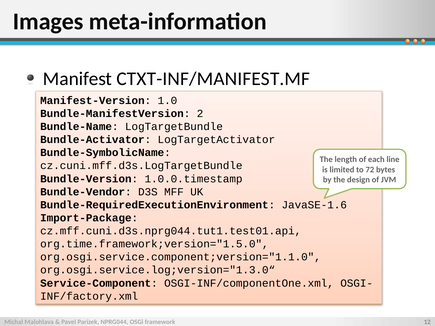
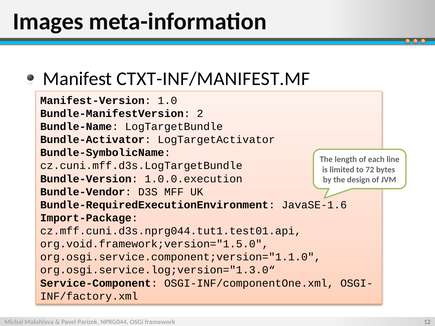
1.0.0.timestamp: 1.0.0.timestamp -> 1.0.0.execution
org.time.framework;version="1.5.0: org.time.framework;version="1.5.0 -> org.void.framework;version="1.5.0
